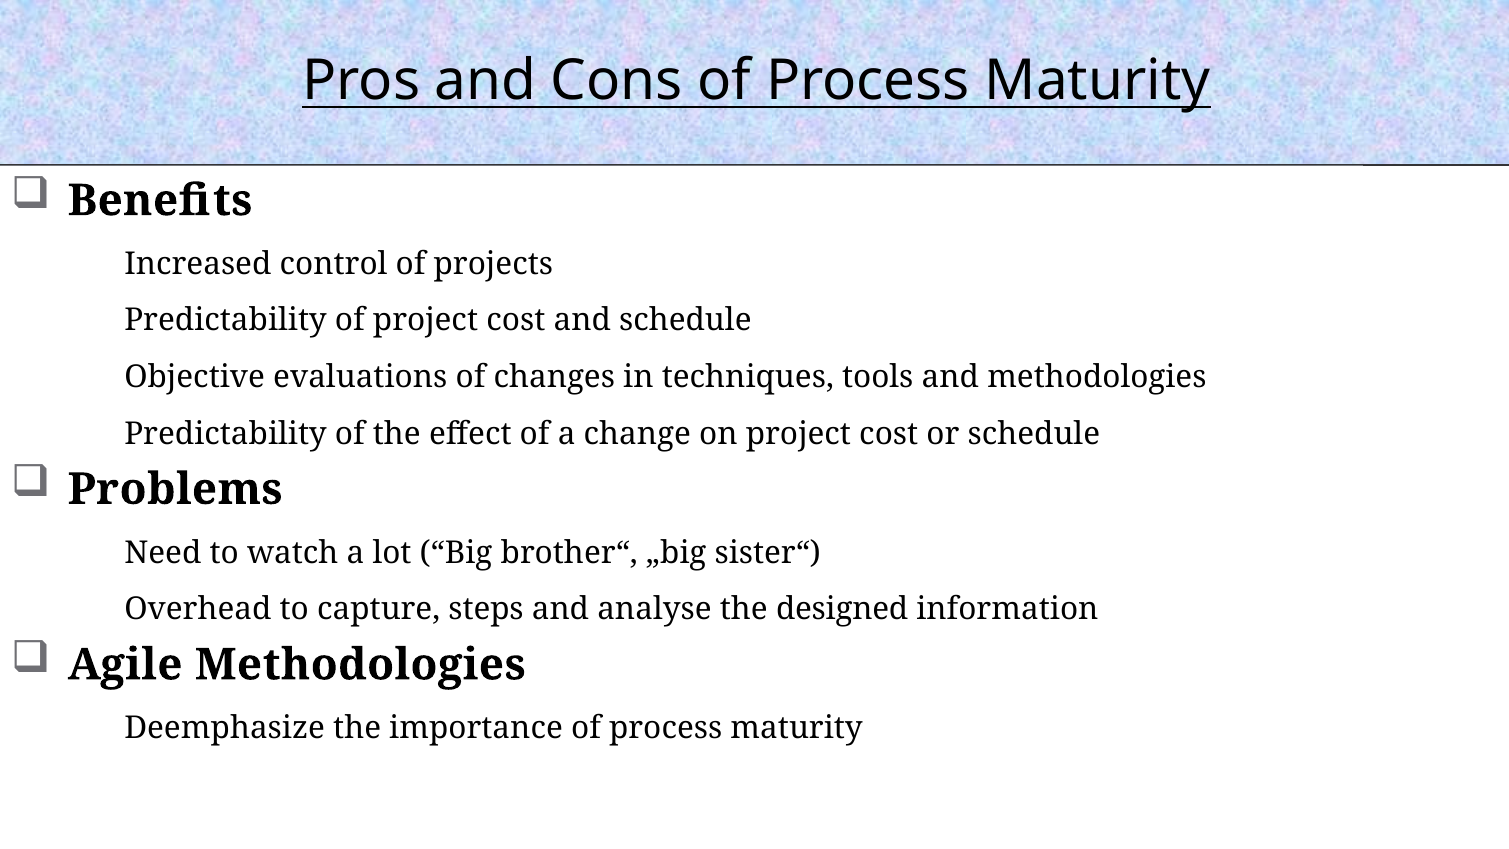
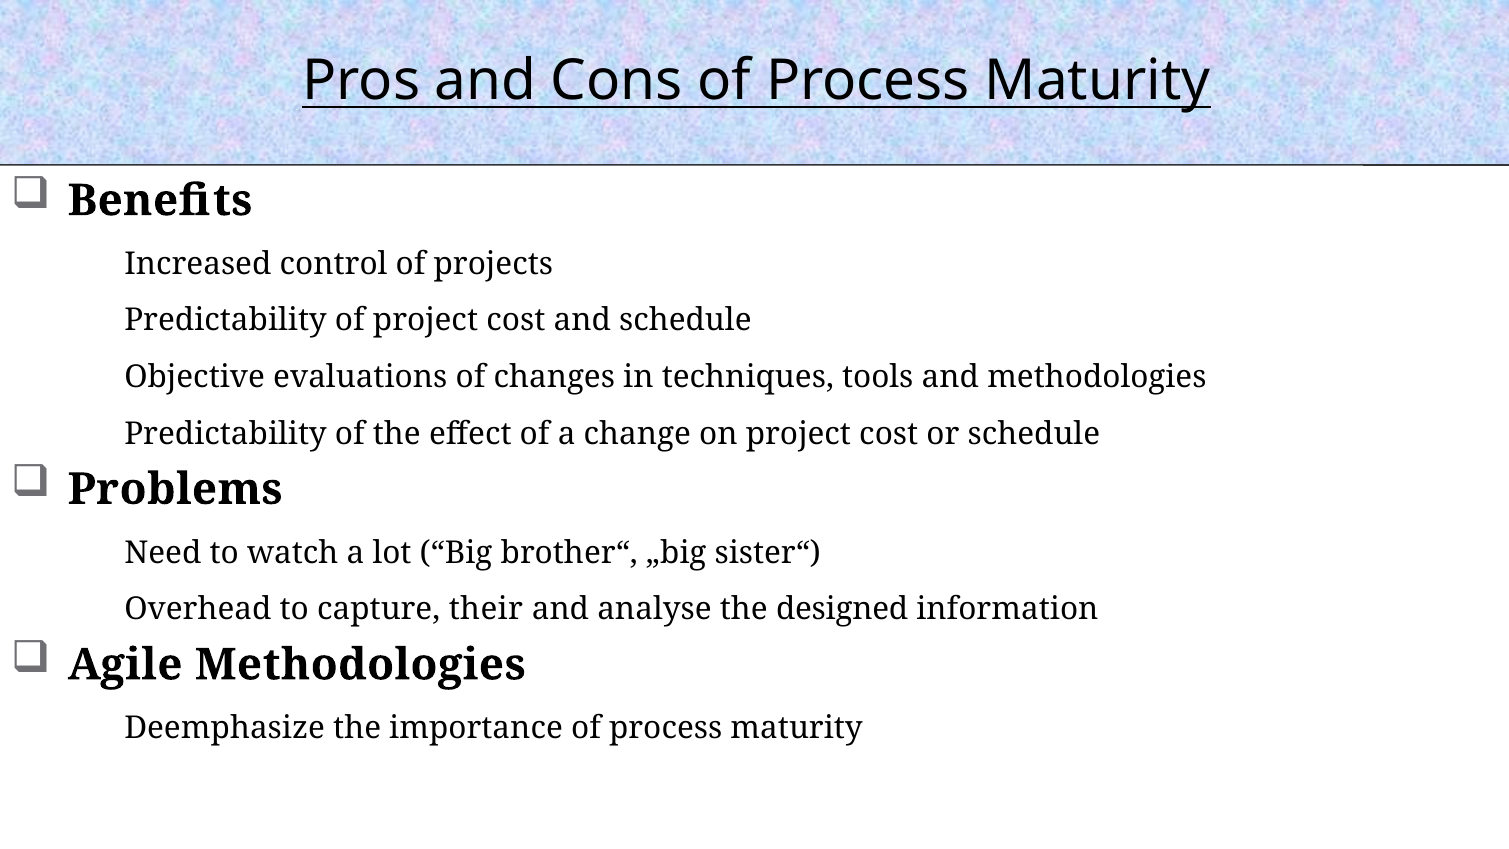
steps: steps -> their
